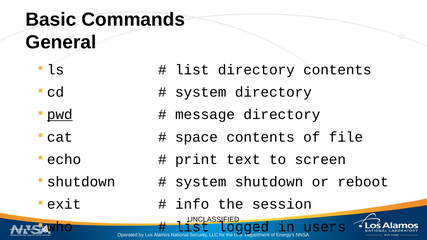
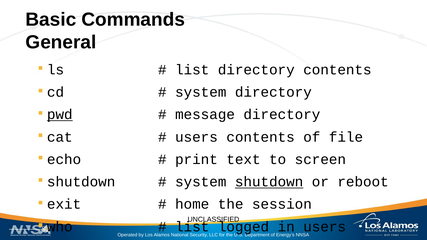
space at (196, 137): space -> users
shutdown at (269, 182) underline: none -> present
info: info -> home
